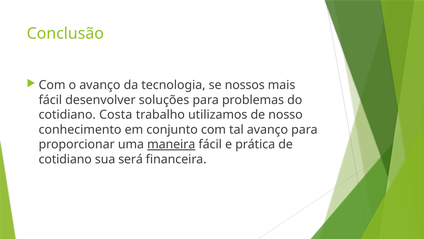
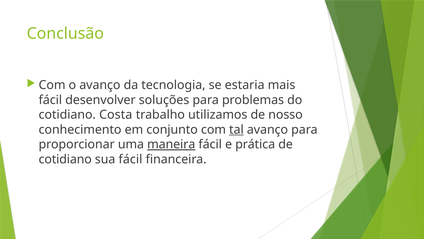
nossos: nossos -> estaria
tal underline: none -> present
sua será: será -> fácil
